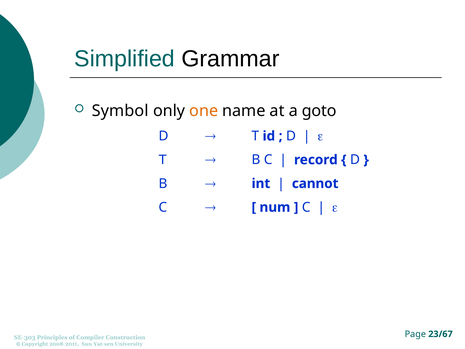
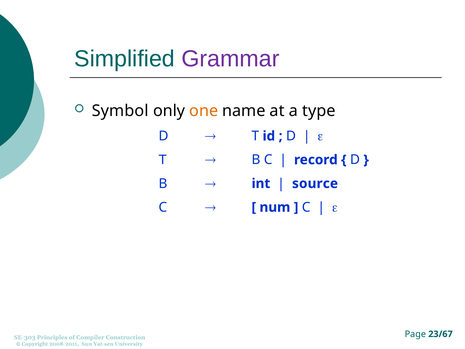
Grammar colour: black -> purple
goto: goto -> type
cannot: cannot -> source
